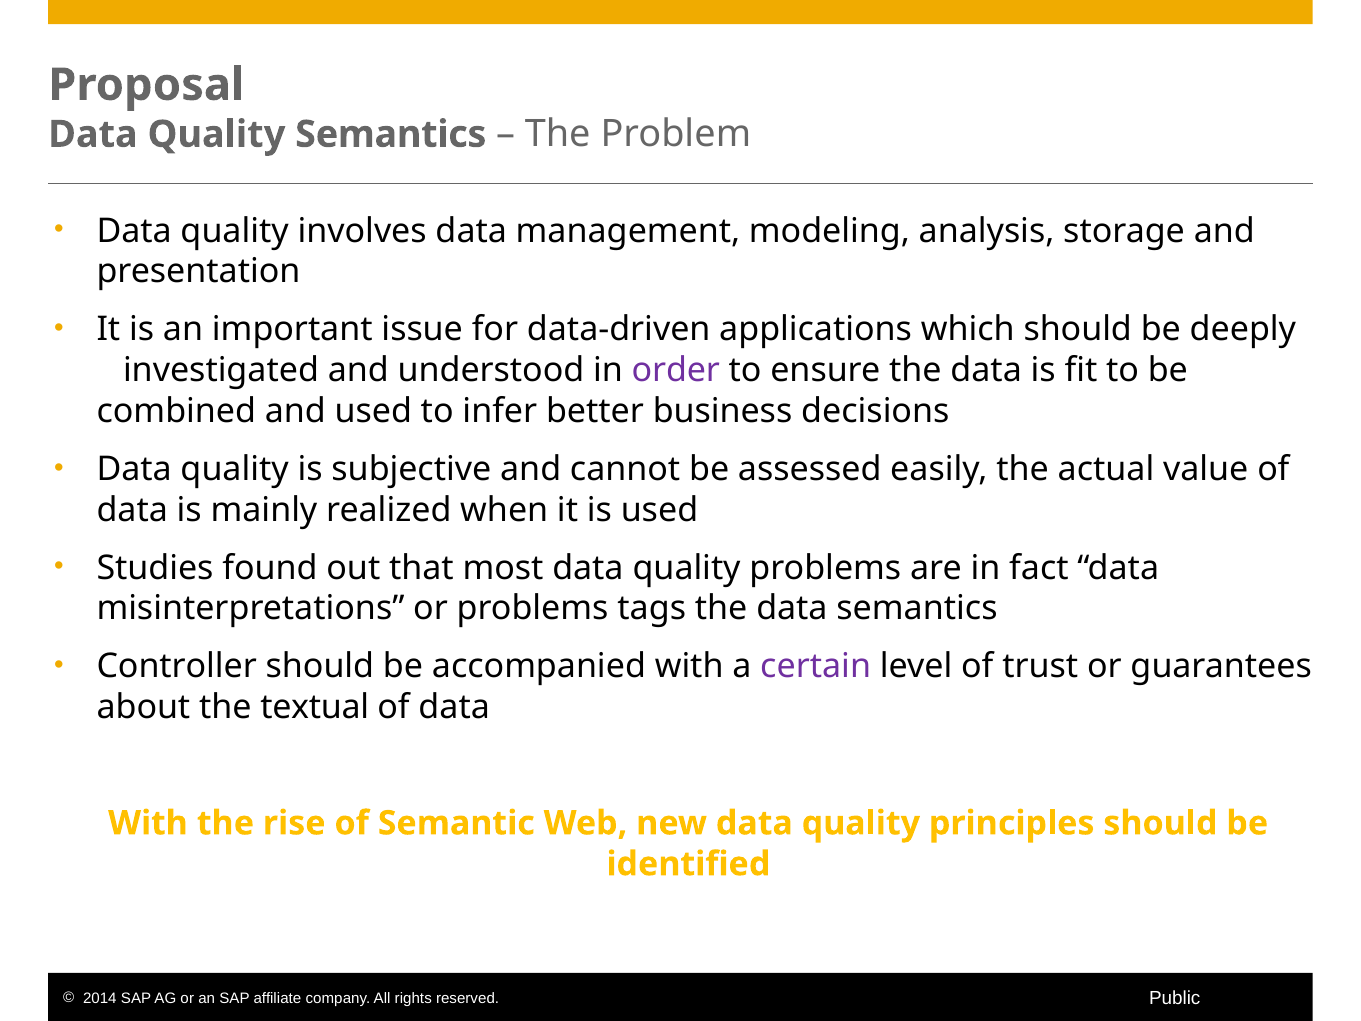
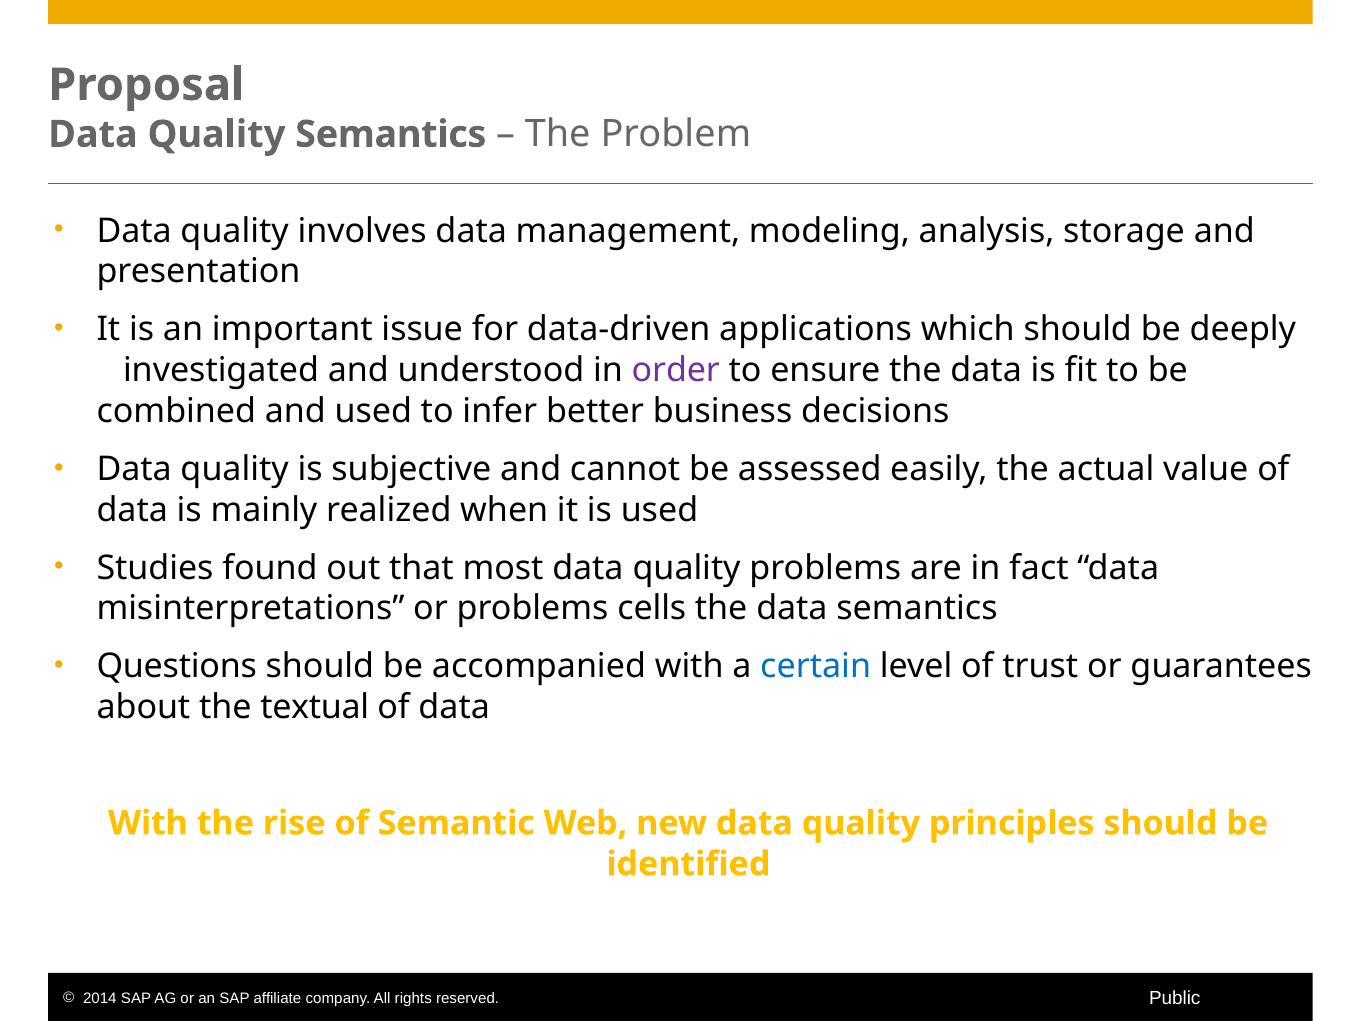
tags: tags -> cells
Controller: Controller -> Questions
certain colour: purple -> blue
